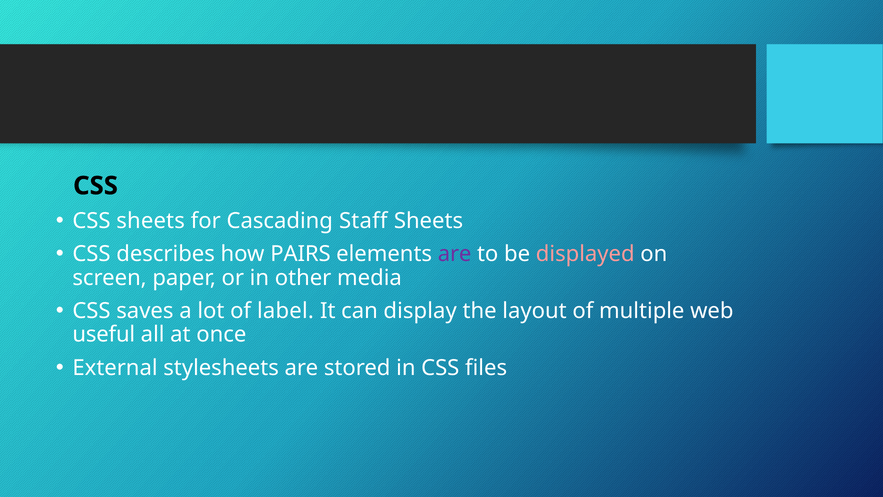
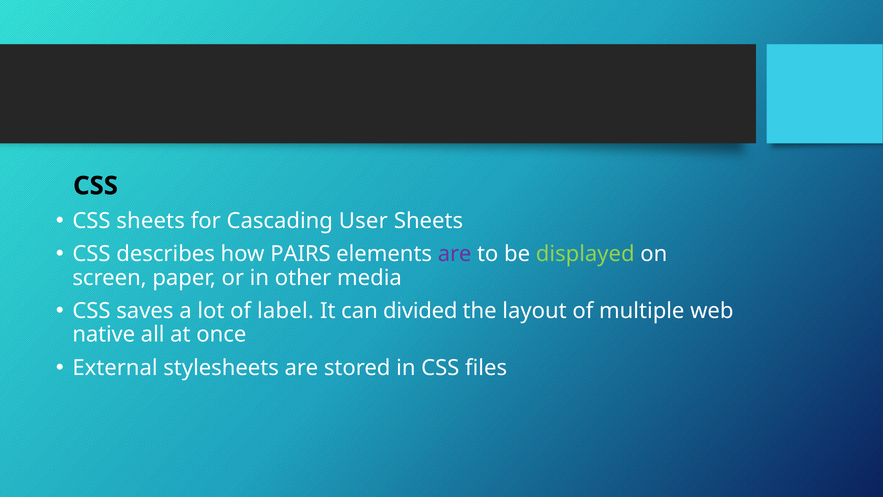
Staff: Staff -> User
displayed colour: pink -> light green
display: display -> divided
useful: useful -> native
